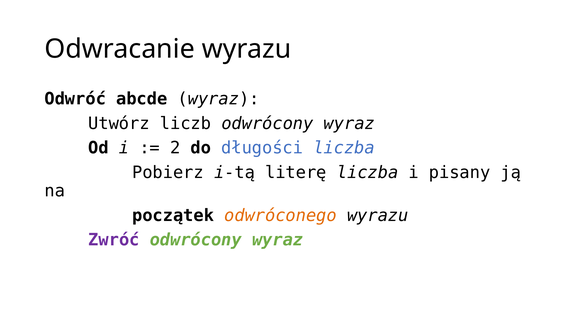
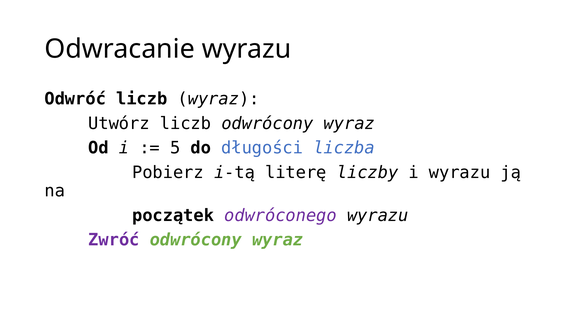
Odwróć abcde: abcde -> liczb
2: 2 -> 5
literę liczba: liczba -> liczby
i pisany: pisany -> wyrazu
odwróconego colour: orange -> purple
